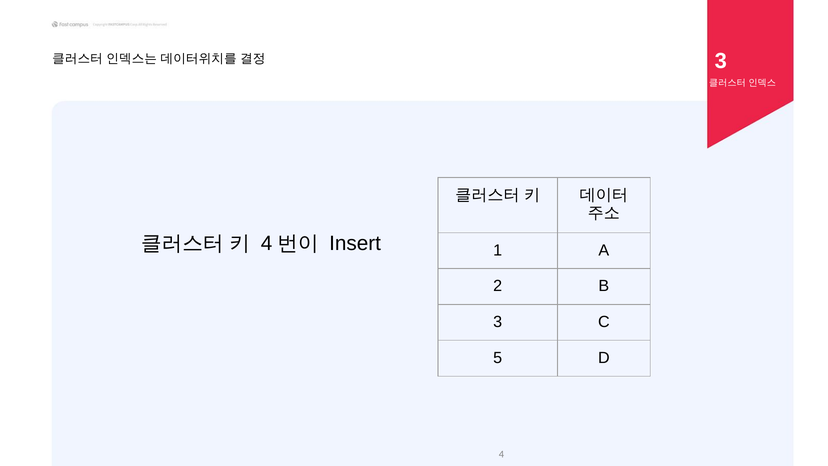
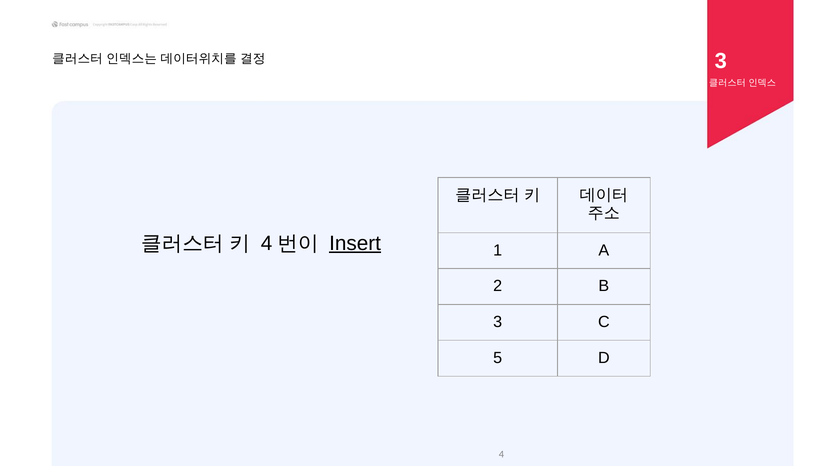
Insert underline: none -> present
